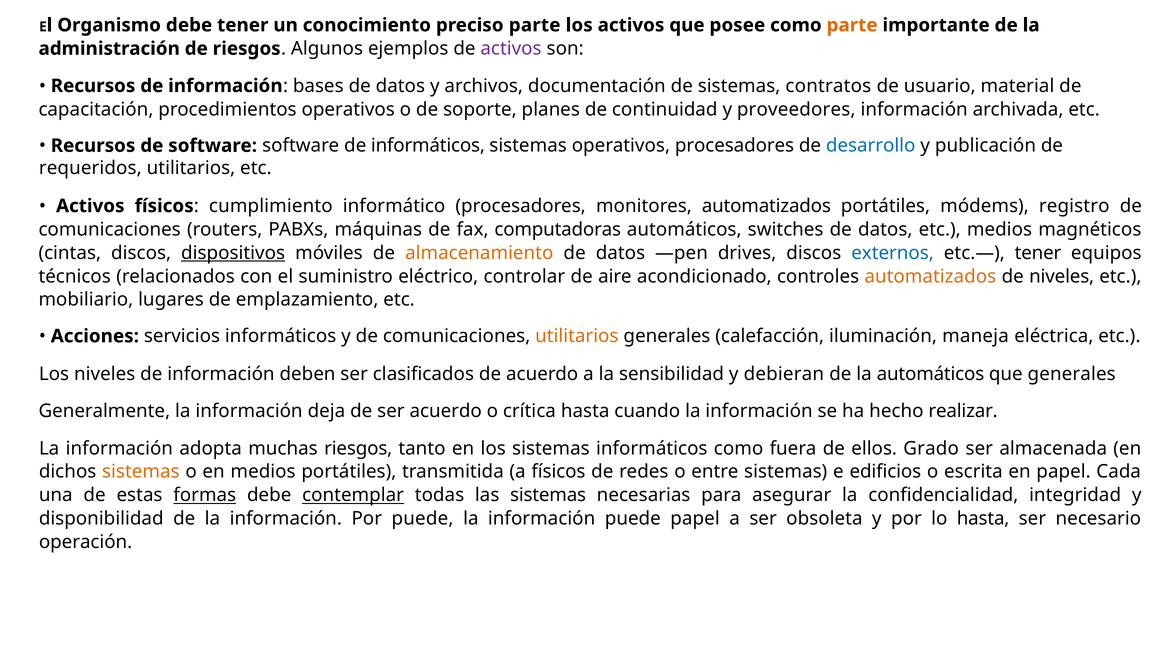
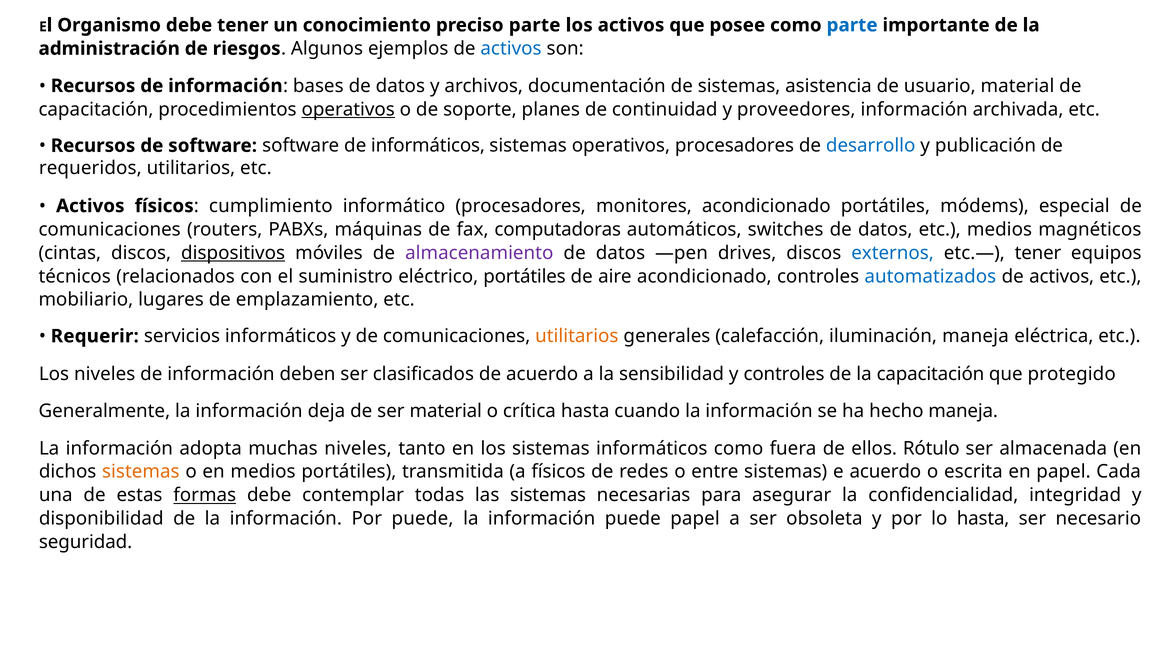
parte at (852, 25) colour: orange -> blue
activos at (511, 49) colour: purple -> blue
contratos: contratos -> asistencia
operativos at (348, 109) underline: none -> present
monitores automatizados: automatizados -> acondicionado
registro: registro -> especial
almacenamiento colour: orange -> purple
eléctrico controlar: controlar -> portátiles
automatizados at (930, 276) colour: orange -> blue
niveles at (1062, 276): niveles -> activos
Acciones: Acciones -> Requerir
y debieran: debieran -> controles
la automáticos: automáticos -> capacitación
que generales: generales -> protegido
ser acuerdo: acuerdo -> material
hecho realizar: realizar -> maneja
muchas riesgos: riesgos -> niveles
Grado: Grado -> Rótulo
e edificios: edificios -> acuerdo
contemplar underline: present -> none
operación: operación -> seguridad
